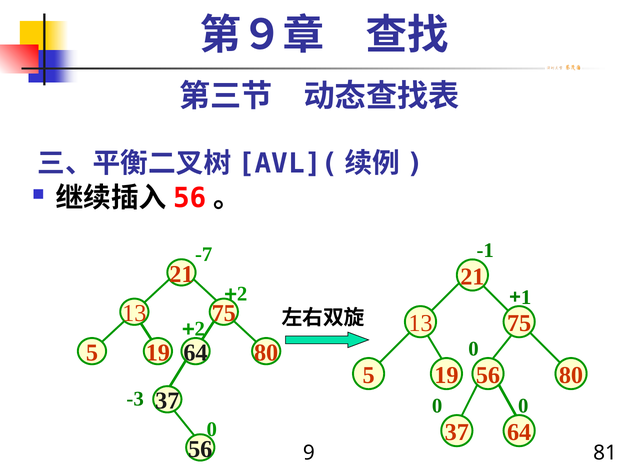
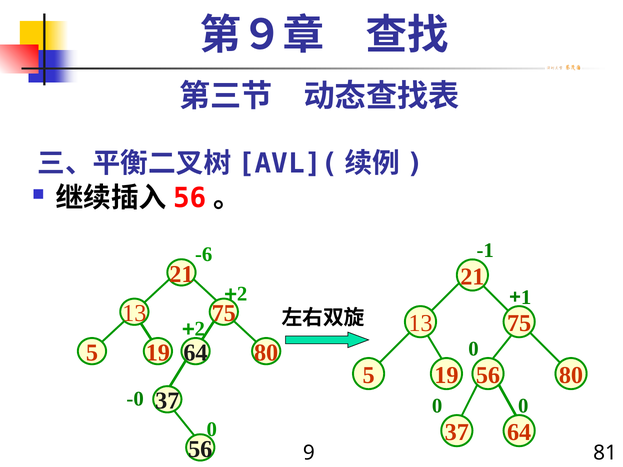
-7: -7 -> -6
-3: -3 -> -0
